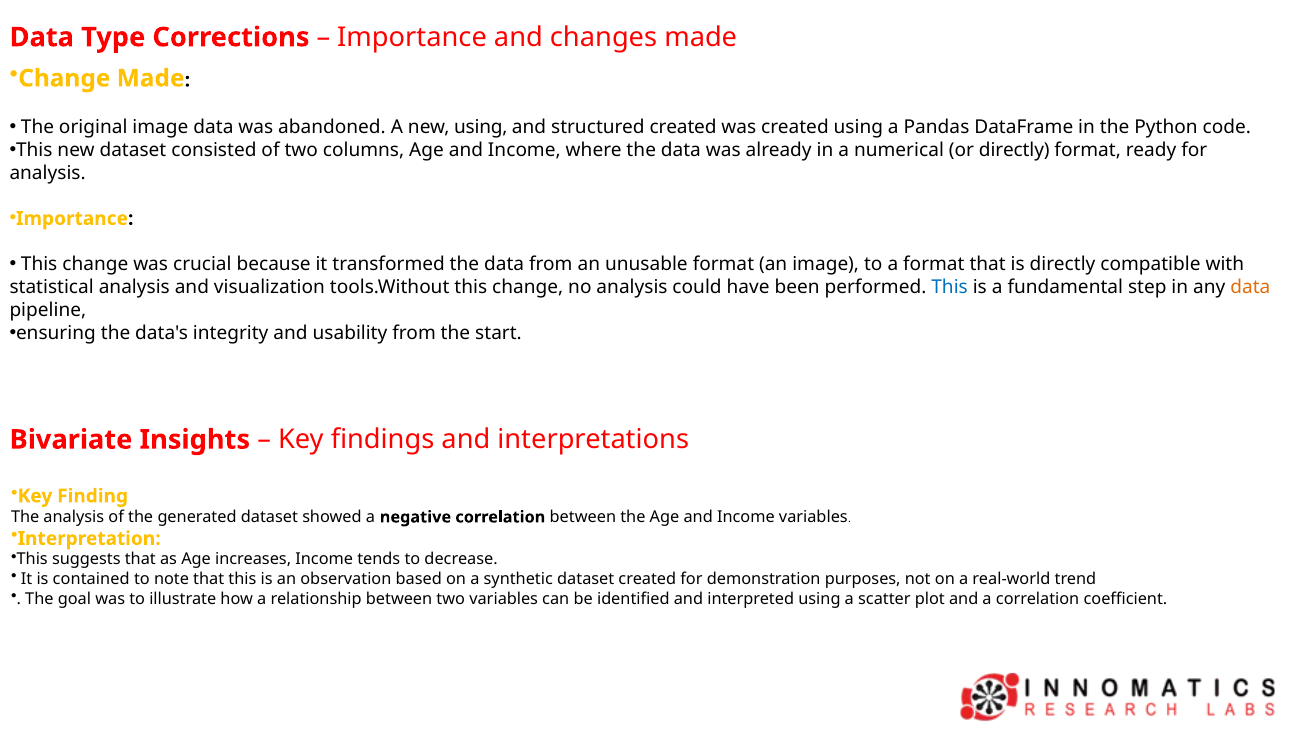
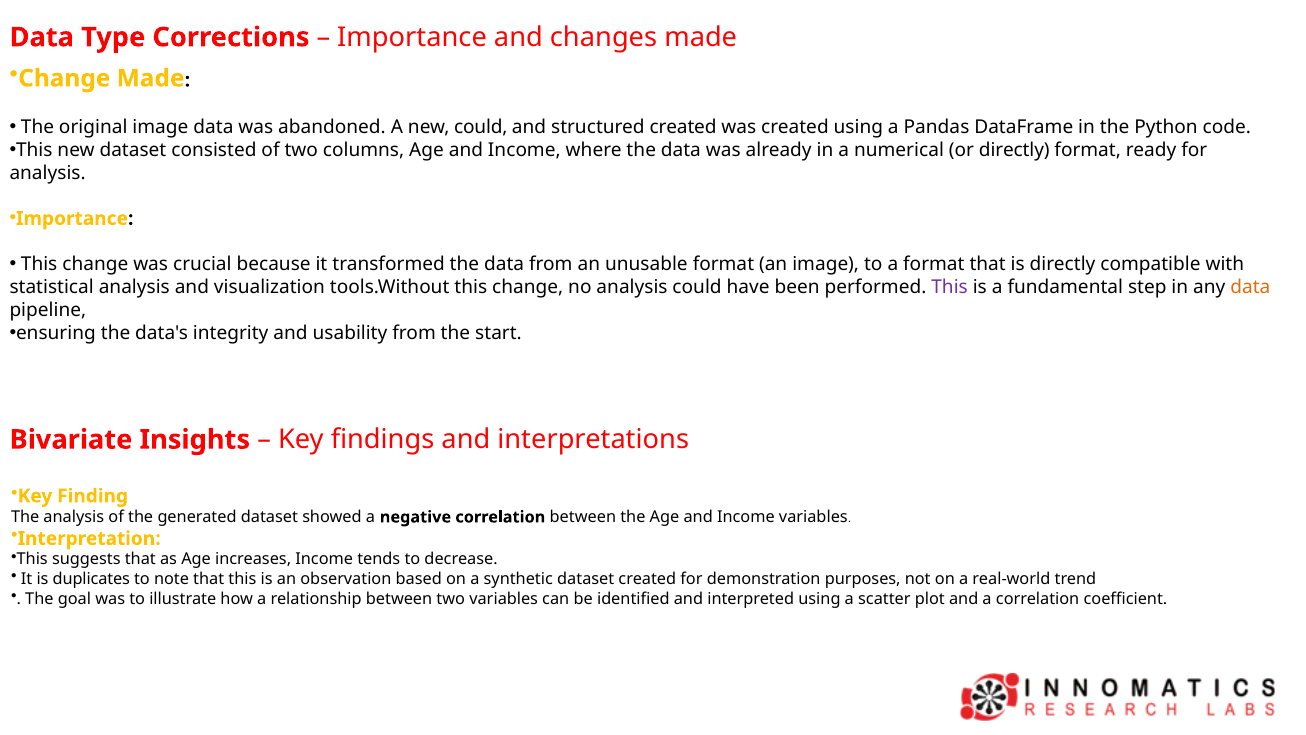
new using: using -> could
This at (950, 287) colour: blue -> purple
contained: contained -> duplicates
